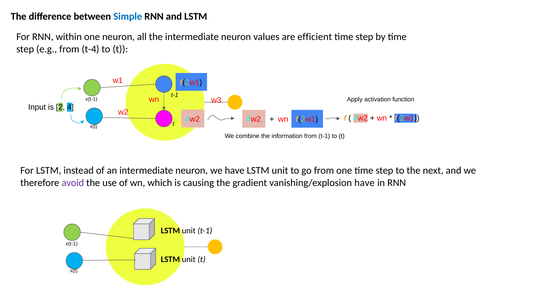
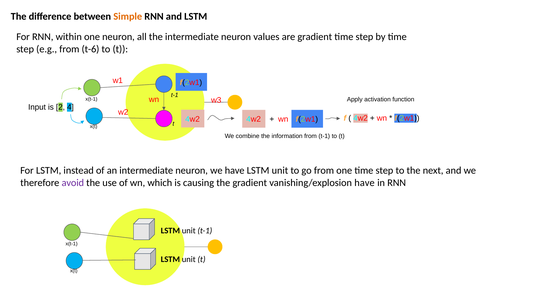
Simple colour: blue -> orange
are efficient: efficient -> gradient
t-4: t-4 -> t-6
